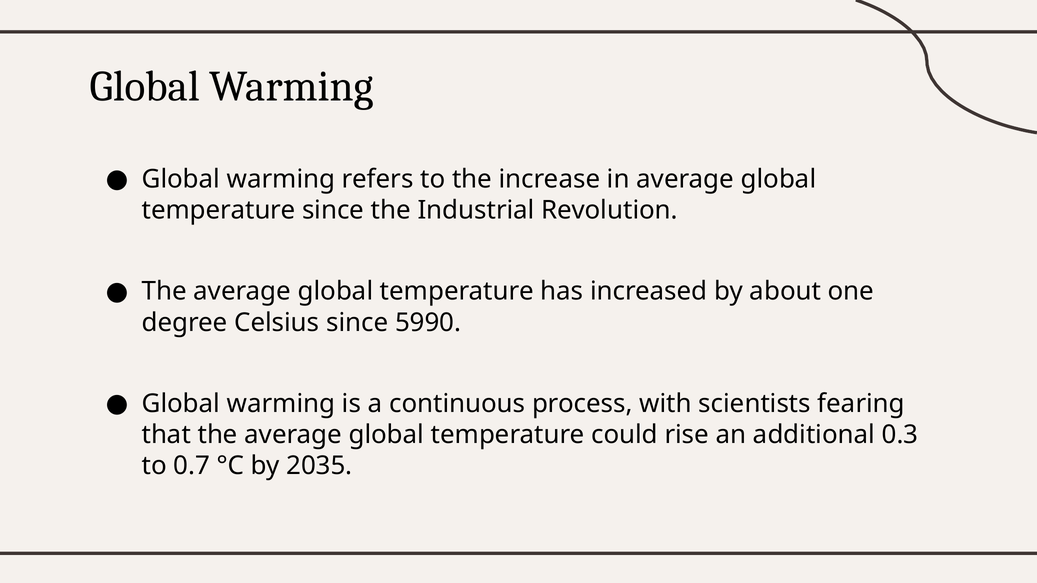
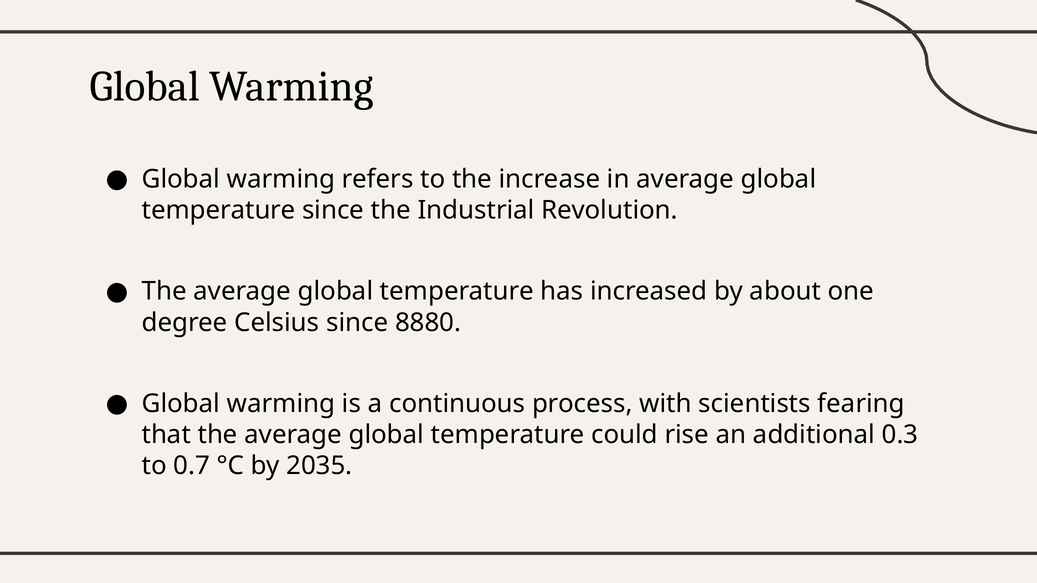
5990: 5990 -> 8880
